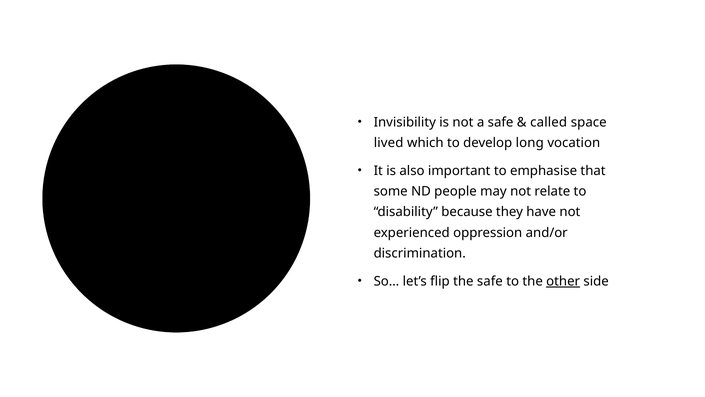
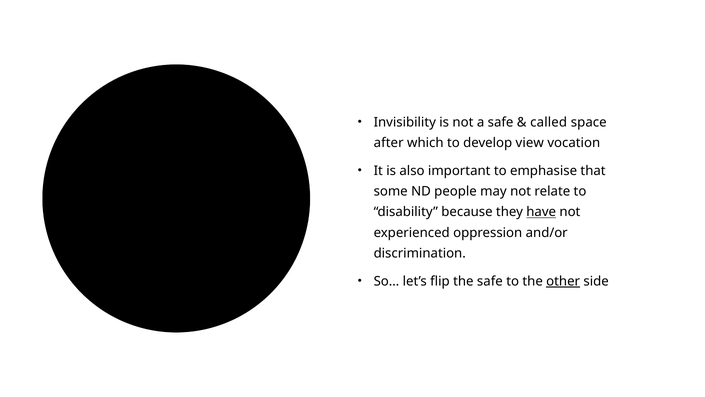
lived: lived -> after
long: long -> view
have underline: none -> present
